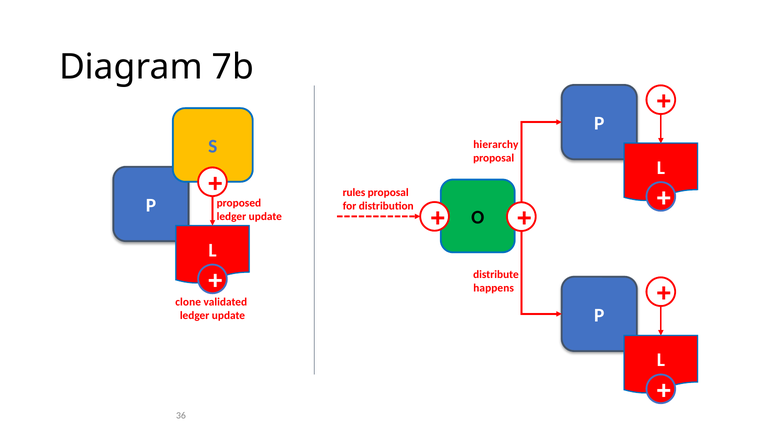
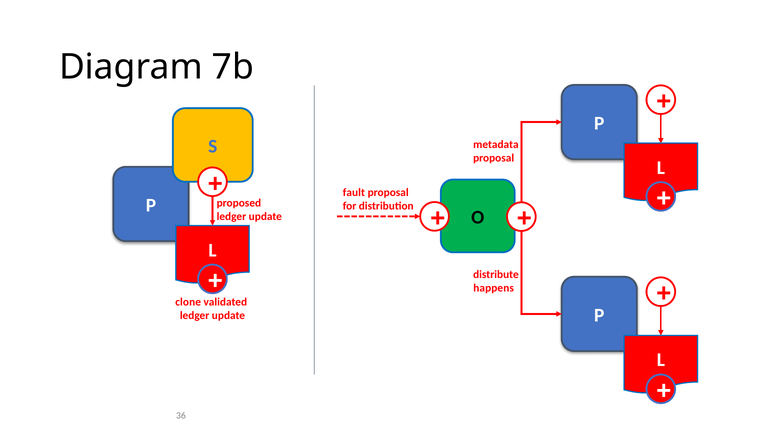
hierarchy: hierarchy -> metadata
rules: rules -> fault
